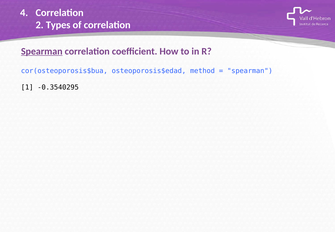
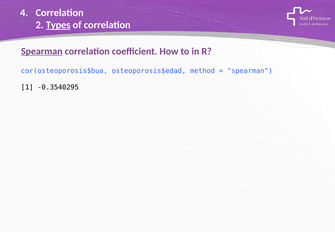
Types underline: none -> present
